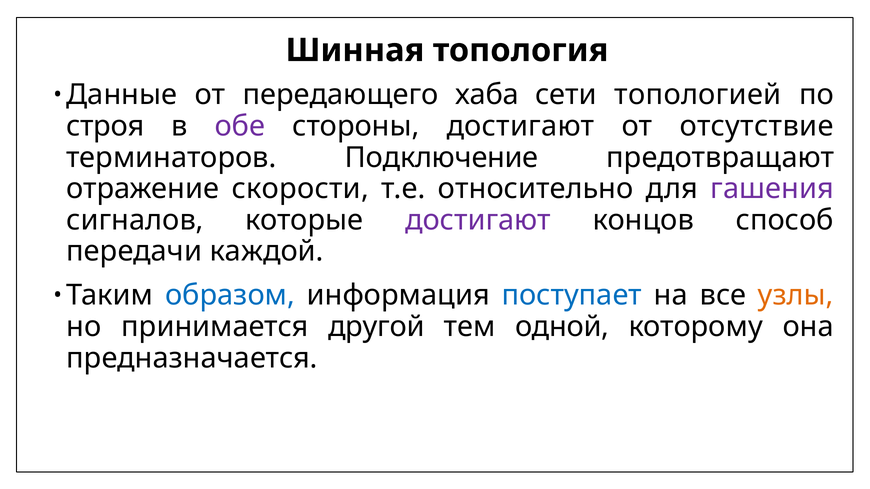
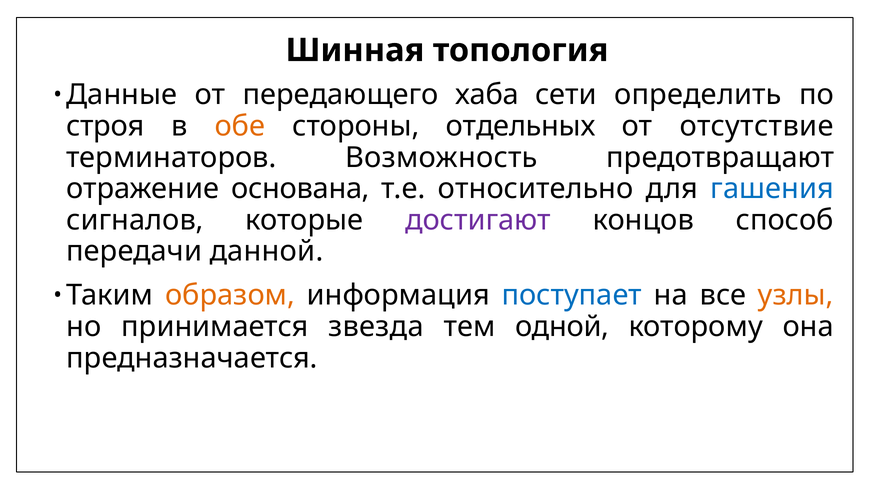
топологией: топологией -> определить
обе colour: purple -> orange
стороны достигают: достигают -> отдельных
Подключение: Подключение -> Возможность
скорости: скорости -> основана
гашения colour: purple -> blue
каждой: каждой -> данной
образом colour: blue -> orange
другой: другой -> звезда
